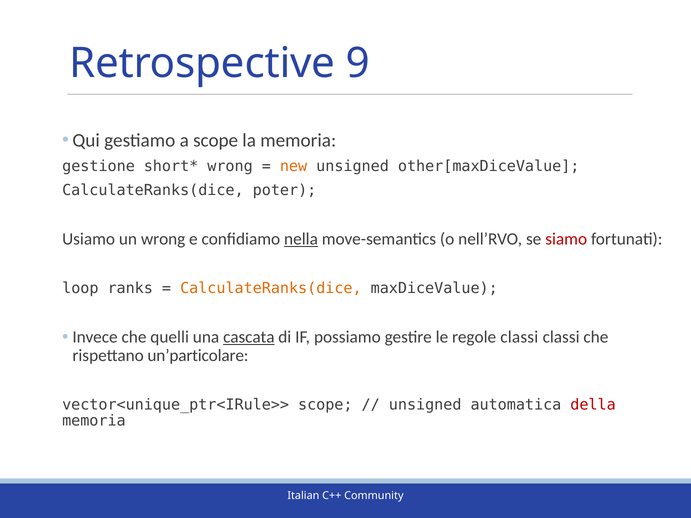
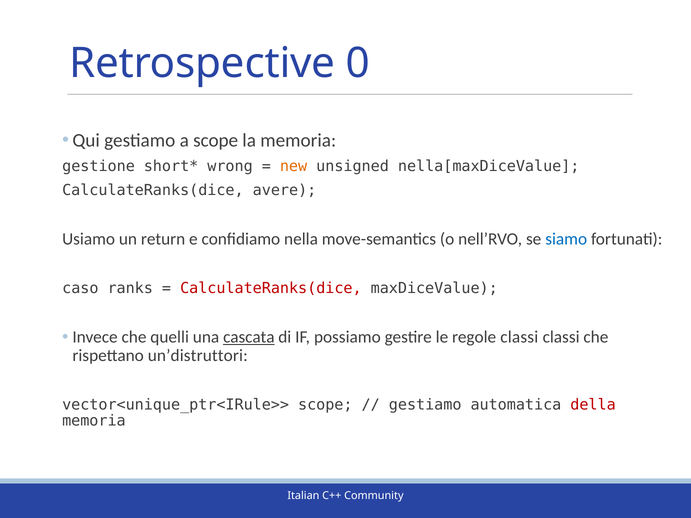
9: 9 -> 0
other[maxDiceValue: other[maxDiceValue -> nella[maxDiceValue
poter: poter -> avere
un wrong: wrong -> return
nella underline: present -> none
siamo colour: red -> blue
loop: loop -> caso
CalculateRanks(dice at (271, 288) colour: orange -> red
un’particolare: un’particolare -> un’distruttori
unsigned at (425, 405): unsigned -> gestiamo
